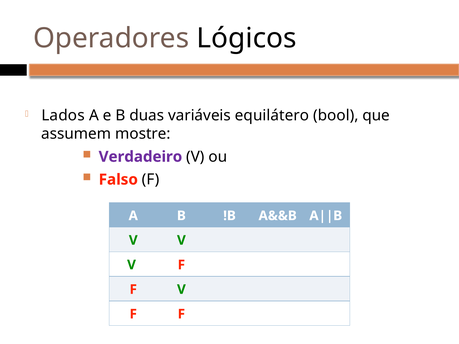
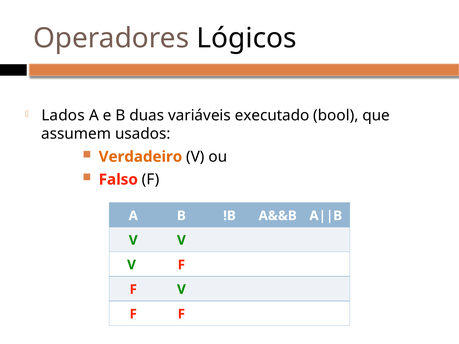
equilátero: equilátero -> executado
mostre: mostre -> usados
Verdadeiro colour: purple -> orange
